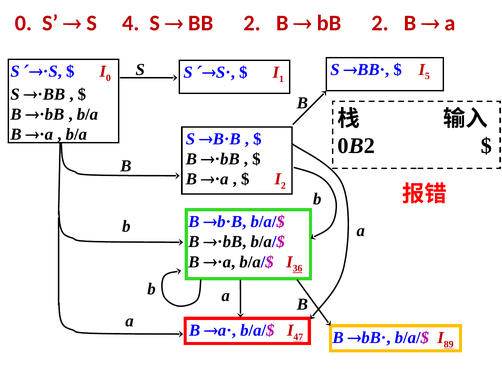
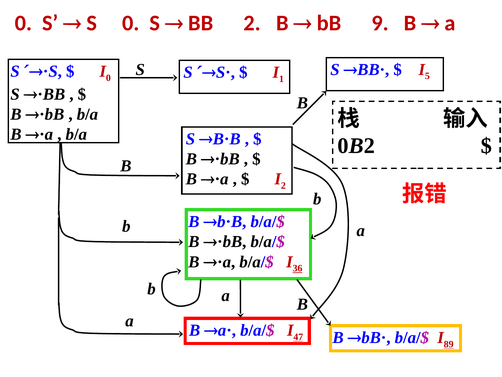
S 4: 4 -> 0
2 at (380, 23): 2 -> 9
